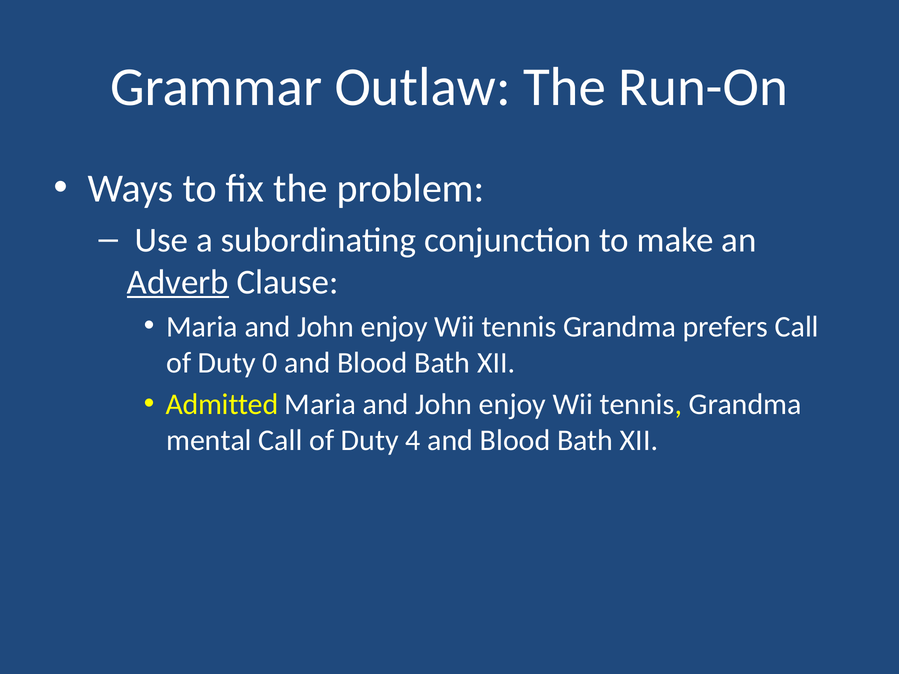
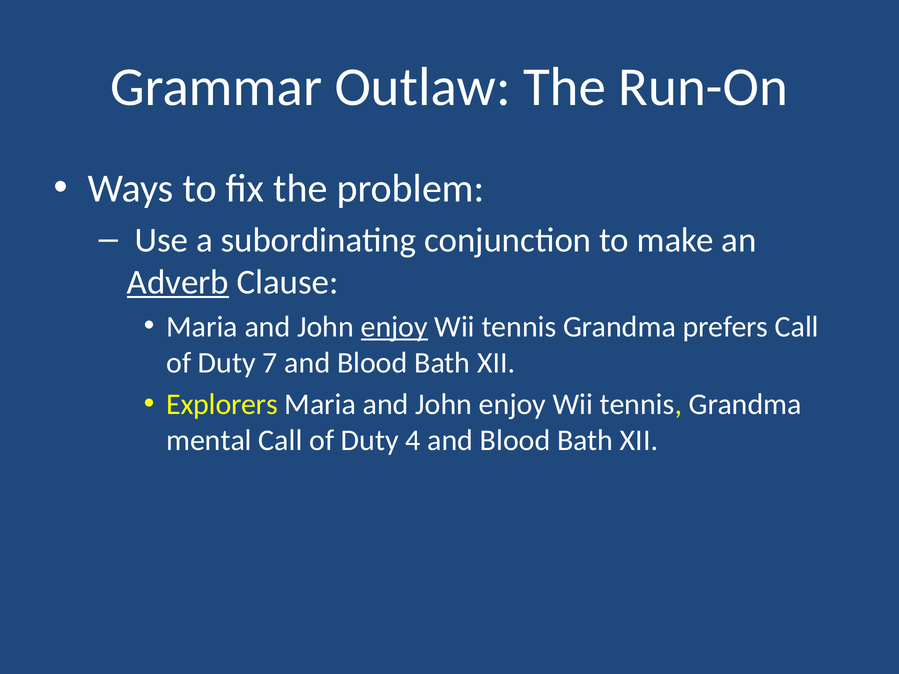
enjoy at (394, 327) underline: none -> present
0: 0 -> 7
Admitted: Admitted -> Explorers
